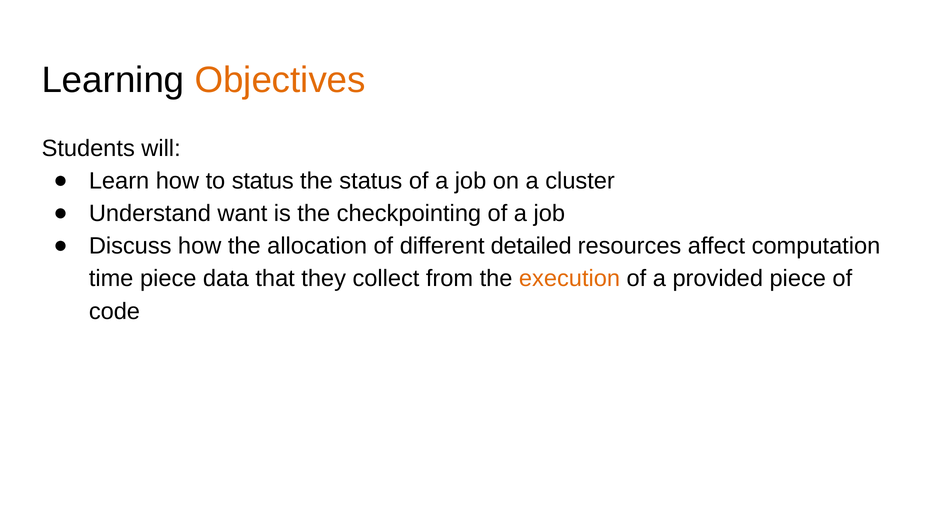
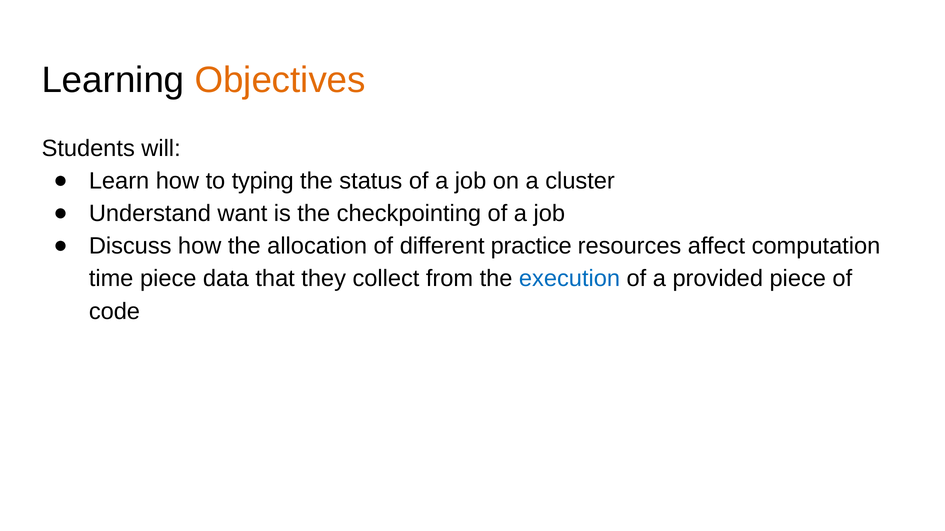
to status: status -> typing
detailed: detailed -> practice
execution colour: orange -> blue
